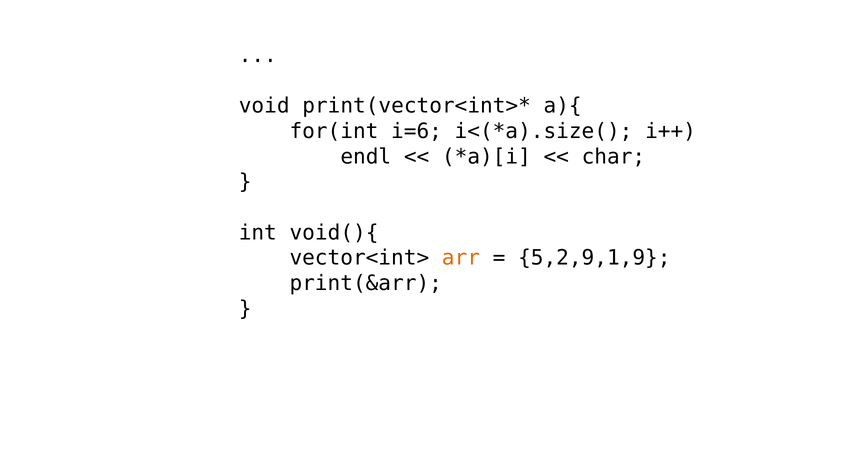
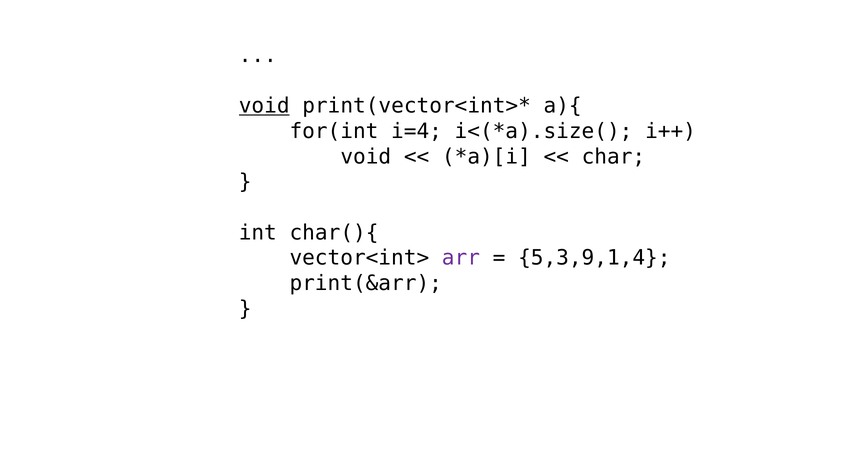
void at (264, 106) underline: none -> present
i=6: i=6 -> i=4
endl at (366, 156): endl -> void
void(){: void(){ -> char(){
arr colour: orange -> purple
5,2,9,1,9: 5,2,9,1,9 -> 5,3,9,1,4
